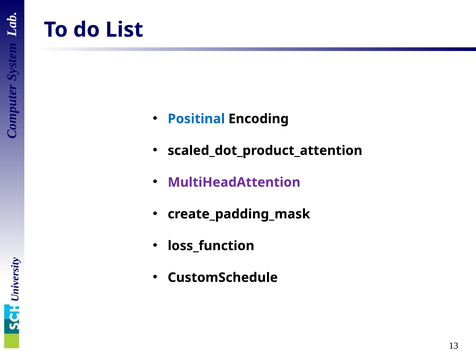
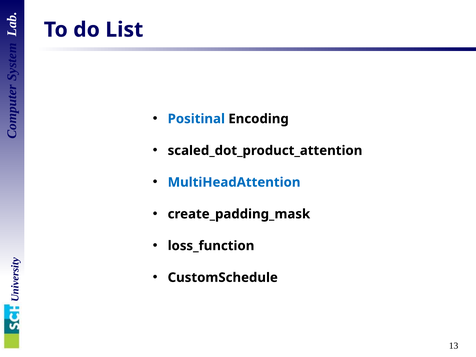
MultiHeadAttention colour: purple -> blue
